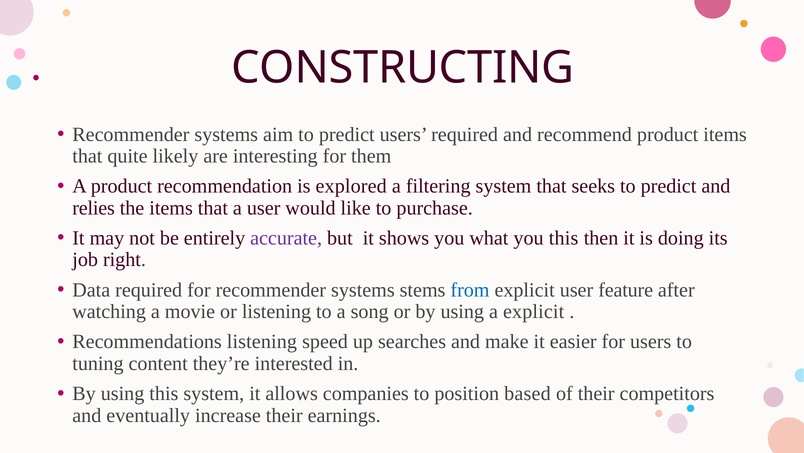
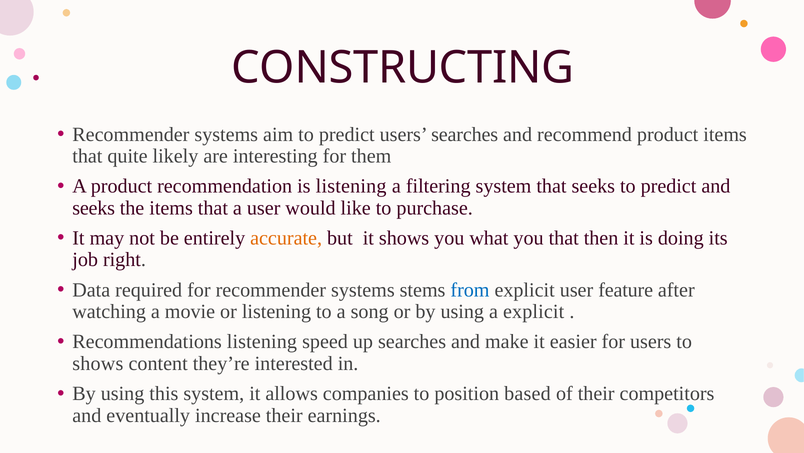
users required: required -> searches
is explored: explored -> listening
relies at (94, 208): relies -> seeks
accurate colour: purple -> orange
you this: this -> that
tuning at (98, 363): tuning -> shows
